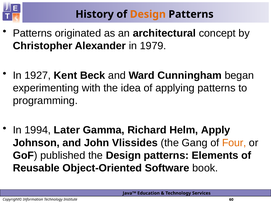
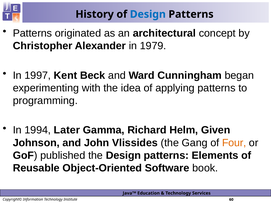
Design at (148, 14) colour: orange -> blue
1927: 1927 -> 1997
Apply: Apply -> Given
